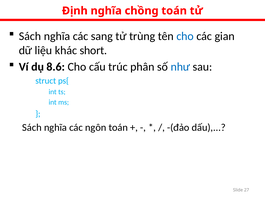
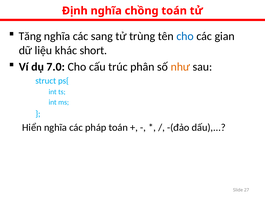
Sách at (30, 36): Sách -> Tăng
8.6: 8.6 -> 7.0
như colour: blue -> orange
Sách at (32, 127): Sách -> Hiển
ngôn: ngôn -> pháp
